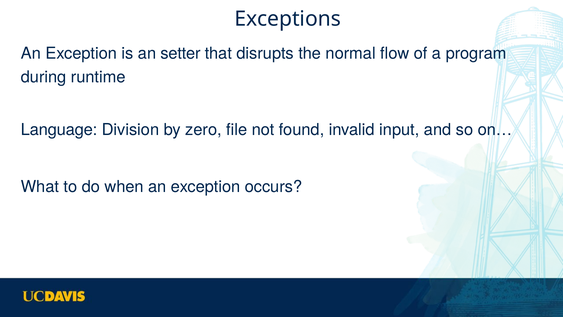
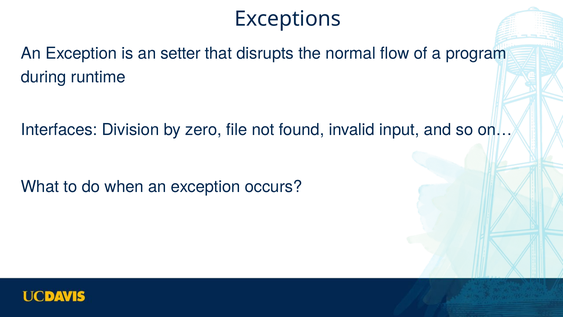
Language: Language -> Interfaces
